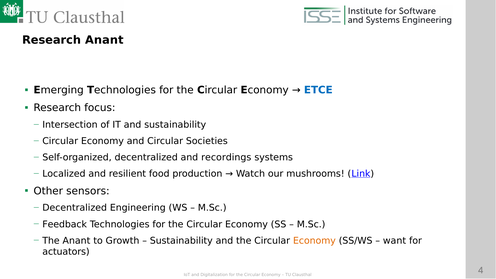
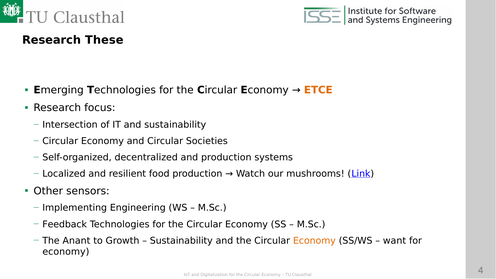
Research Anant: Anant -> These
ETCE colour: blue -> orange
and recordings: recordings -> production
Decentralized at (75, 208): Decentralized -> Implementing
actuators at (66, 252): actuators -> economy
